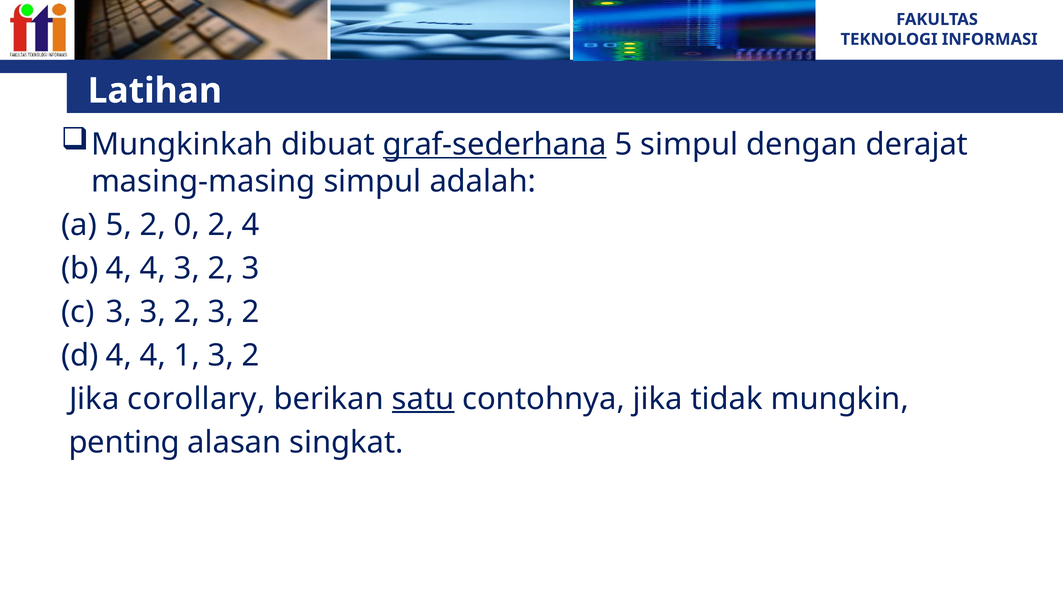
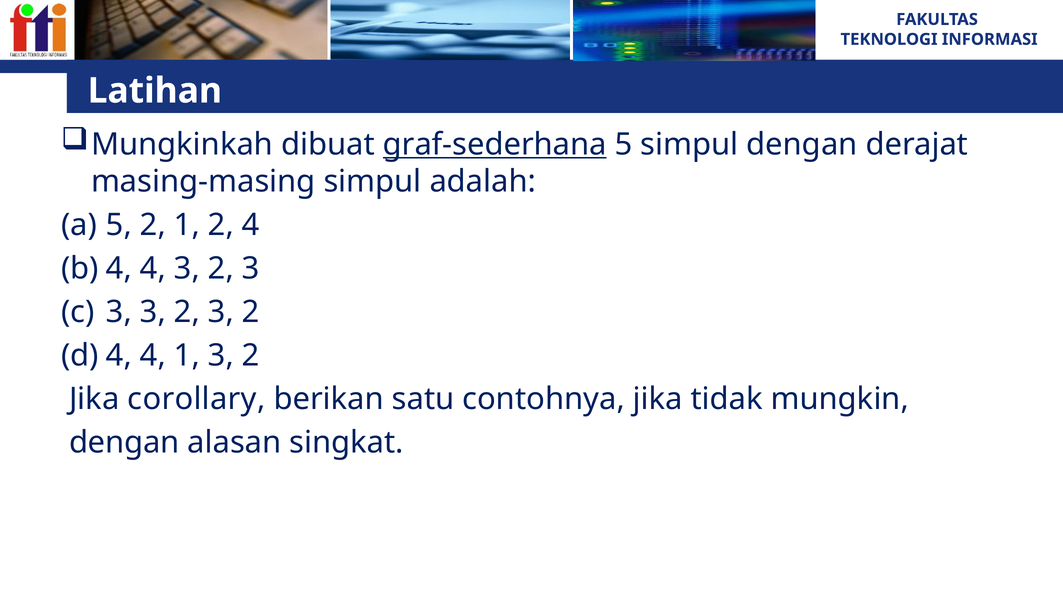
2 0: 0 -> 1
satu underline: present -> none
penting at (124, 442): penting -> dengan
